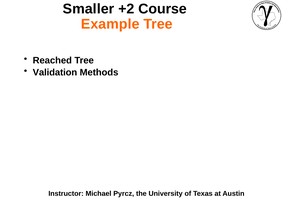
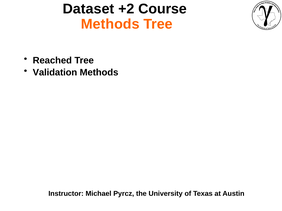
Smaller: Smaller -> Dataset
Example at (110, 24): Example -> Methods
